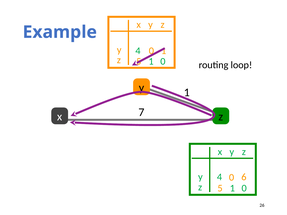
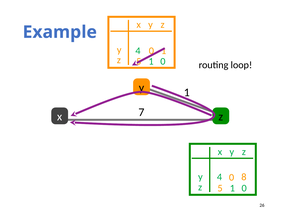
6: 6 -> 8
